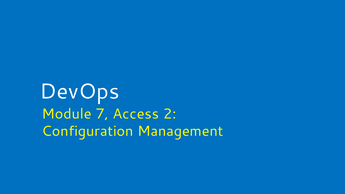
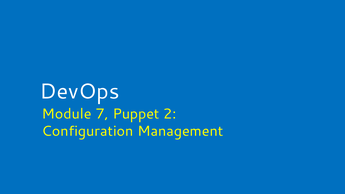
Access: Access -> Puppet
